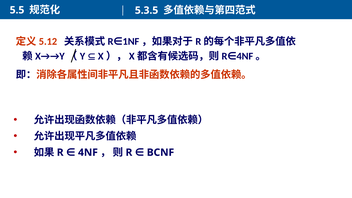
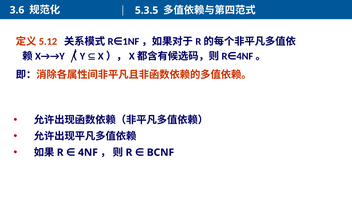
5.5: 5.5 -> 3.6
